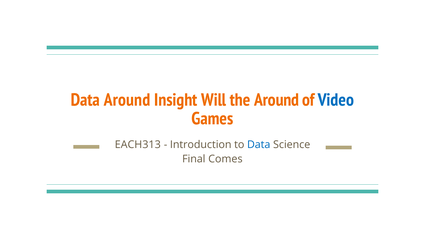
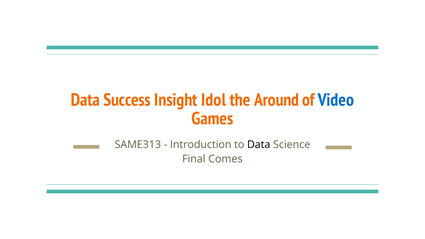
Data Around: Around -> Success
Will: Will -> Idol
EACH313: EACH313 -> SAME313
Data at (259, 145) colour: blue -> black
